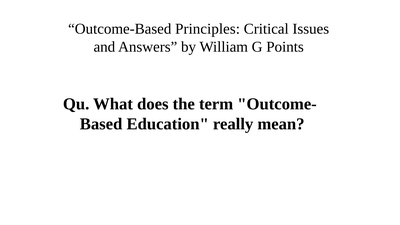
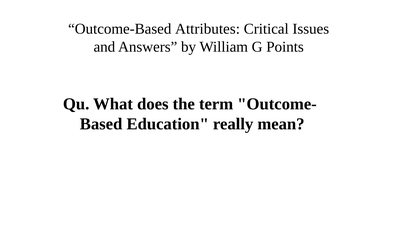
Principles: Principles -> Attributes
